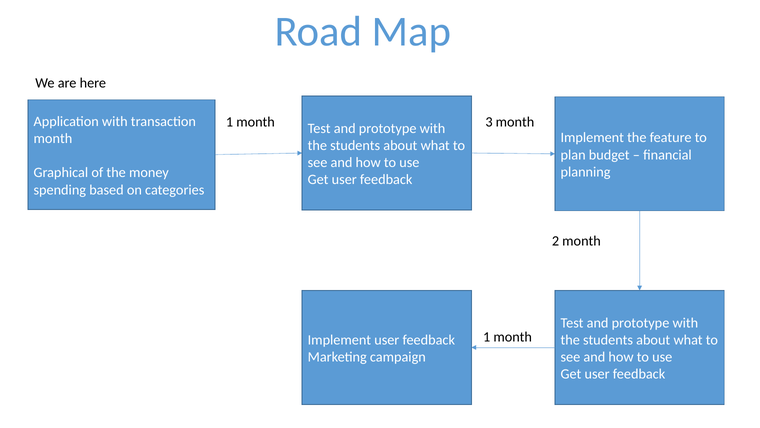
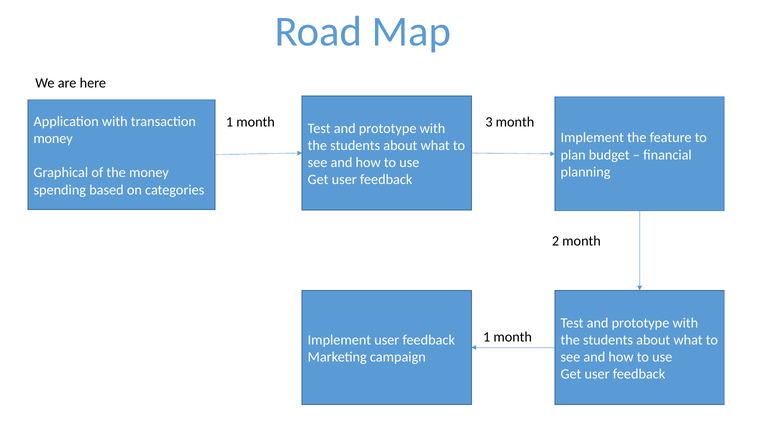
month at (53, 138): month -> money
